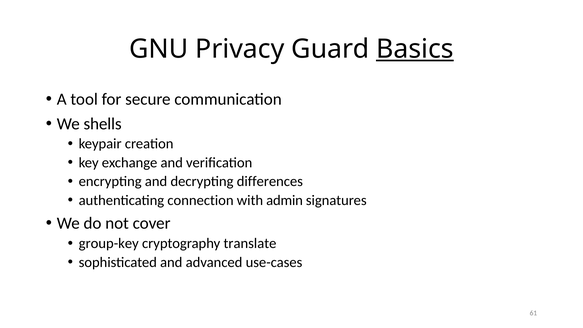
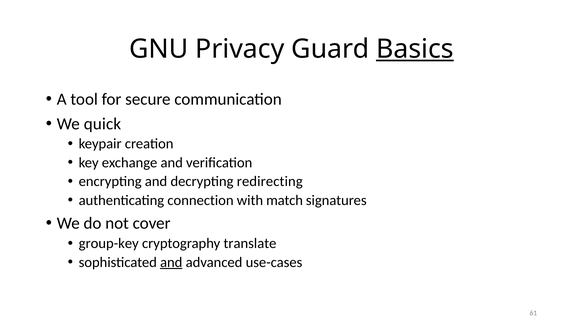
shells: shells -> quick
differences: differences -> redirecting
admin: admin -> match
and at (171, 262) underline: none -> present
